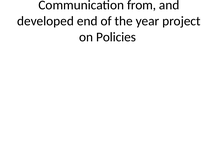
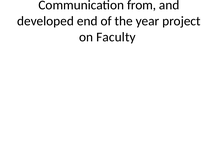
Policies: Policies -> Faculty
